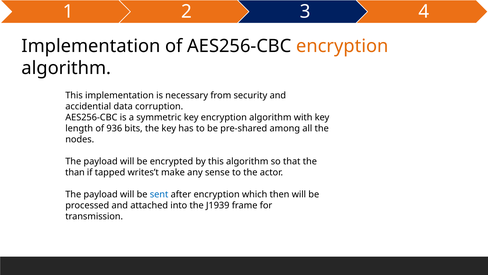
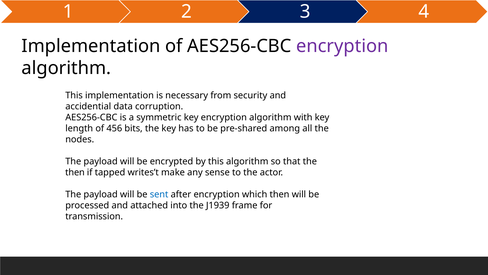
encryption at (342, 46) colour: orange -> purple
936: 936 -> 456
than at (75, 172): than -> then
